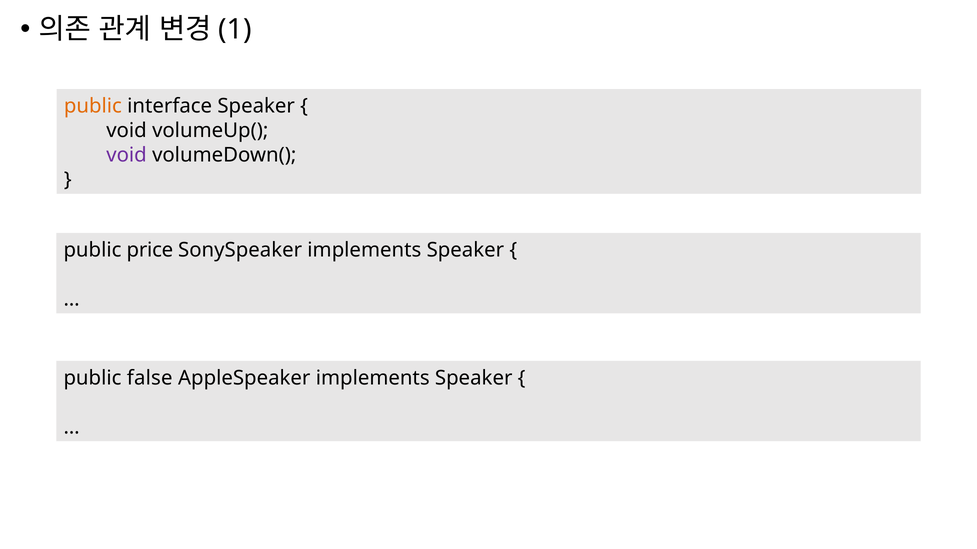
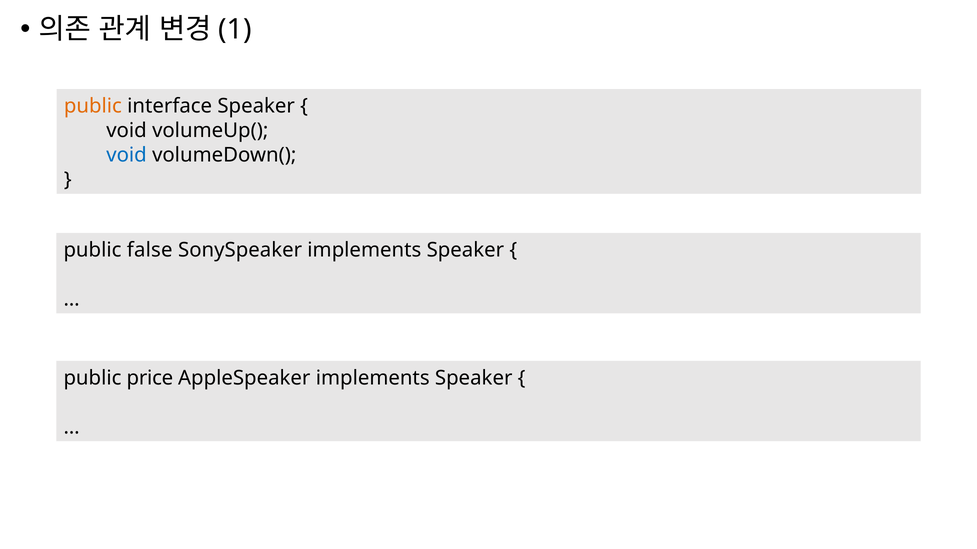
void at (127, 155) colour: purple -> blue
price: price -> false
false: false -> price
